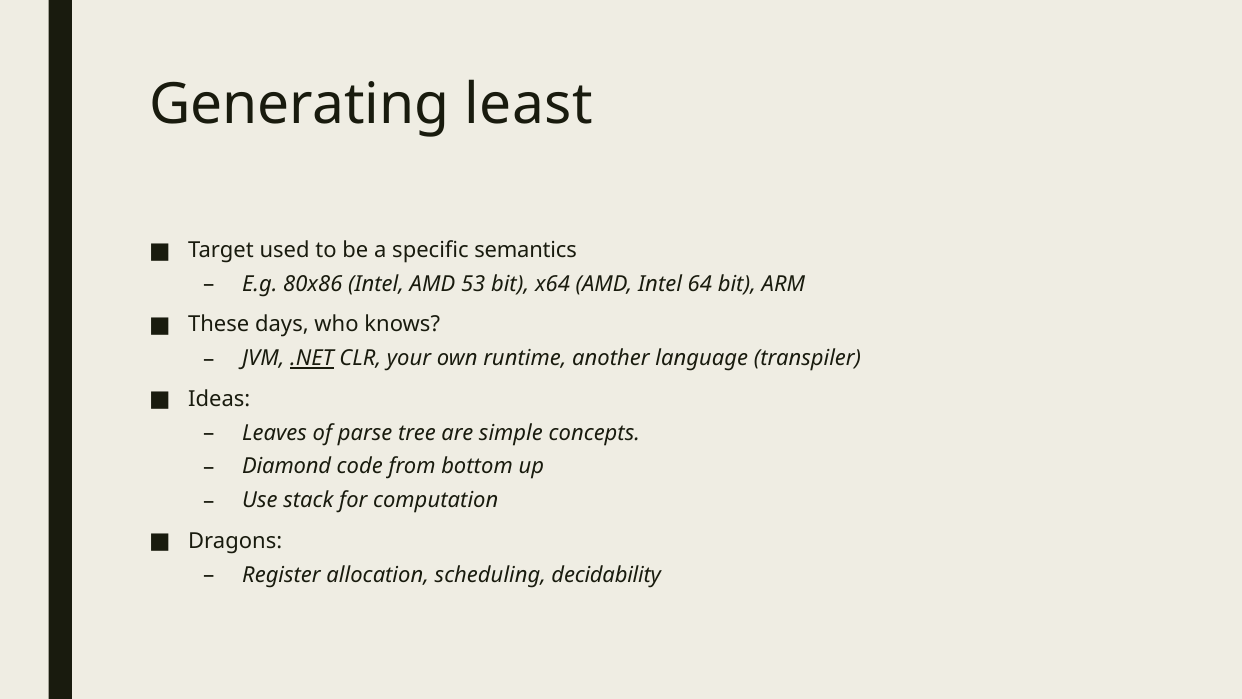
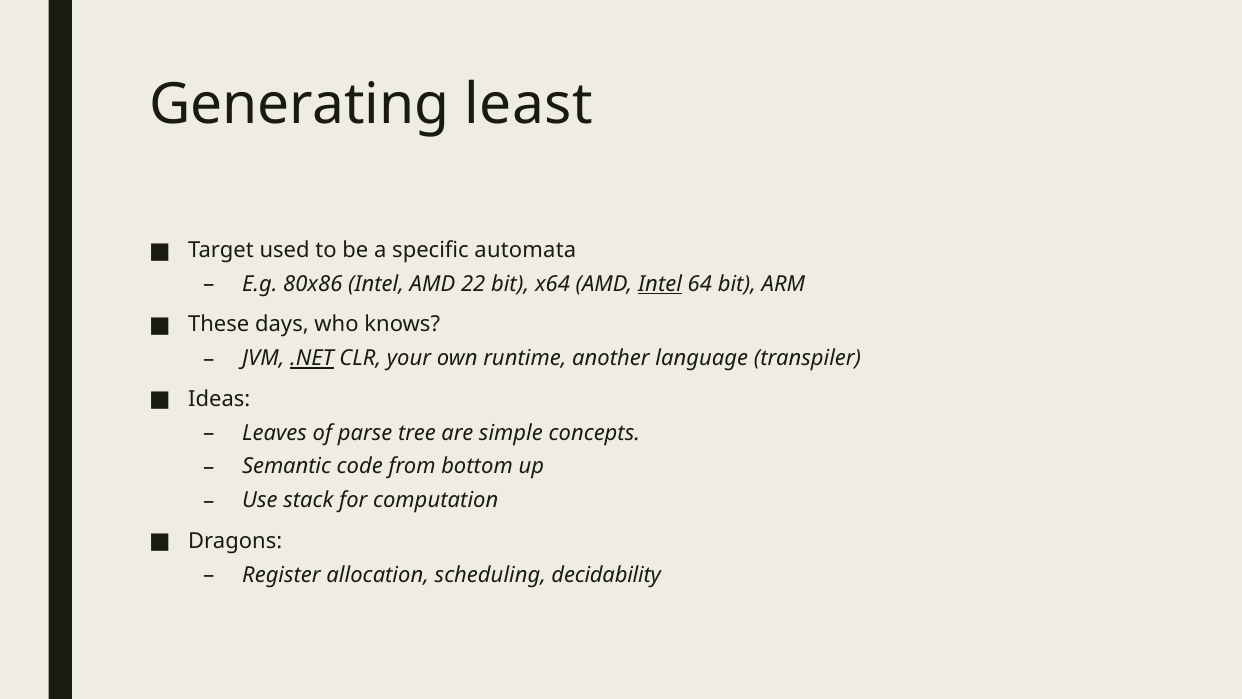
semantics: semantics -> automata
53: 53 -> 22
Intel at (660, 284) underline: none -> present
Diamond: Diamond -> Semantic
